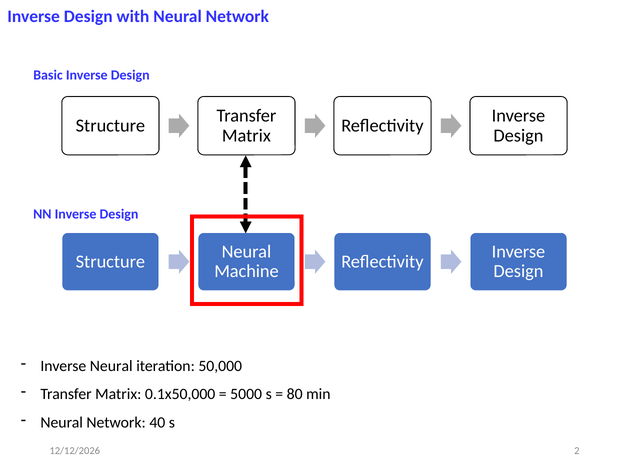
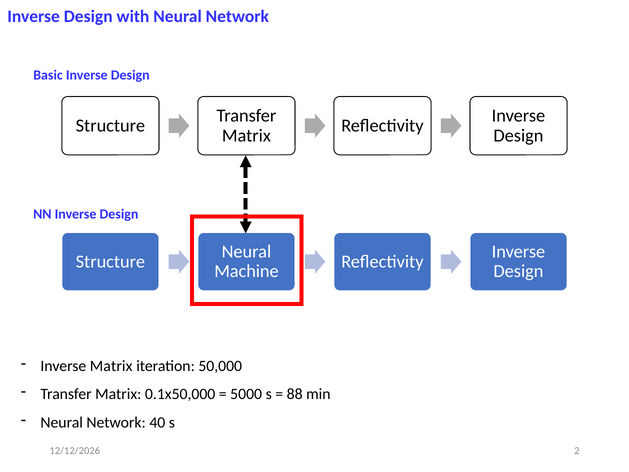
Inverse Neural: Neural -> Matrix
80: 80 -> 88
